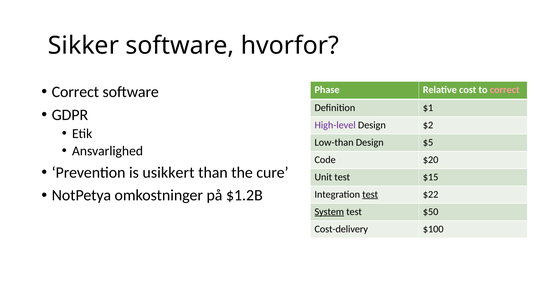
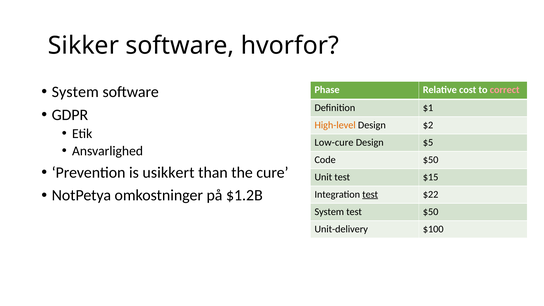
Correct at (75, 92): Correct -> System
High-level colour: purple -> orange
Low-than: Low-than -> Low-cure
Code $20: $20 -> $50
System at (329, 212) underline: present -> none
Cost-delivery: Cost-delivery -> Unit-delivery
